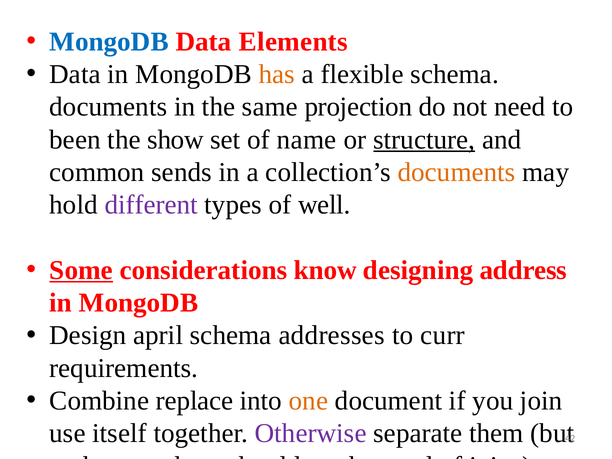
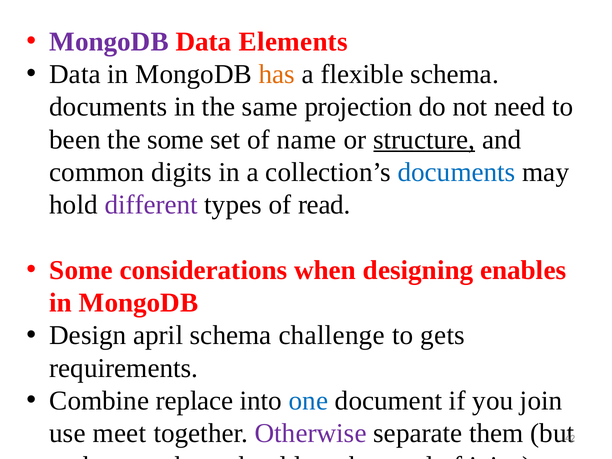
MongoDB at (109, 42) colour: blue -> purple
the show: show -> some
sends: sends -> digits
documents at (457, 172) colour: orange -> blue
well: well -> read
Some at (81, 270) underline: present -> none
know: know -> when
address: address -> enables
addresses: addresses -> challenge
curr: curr -> gets
one colour: orange -> blue
itself: itself -> meet
